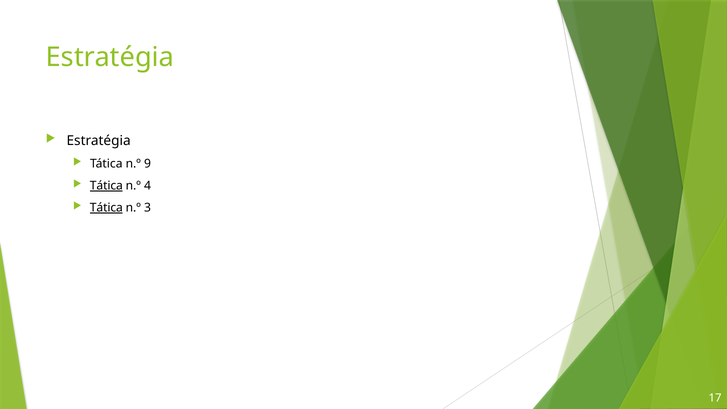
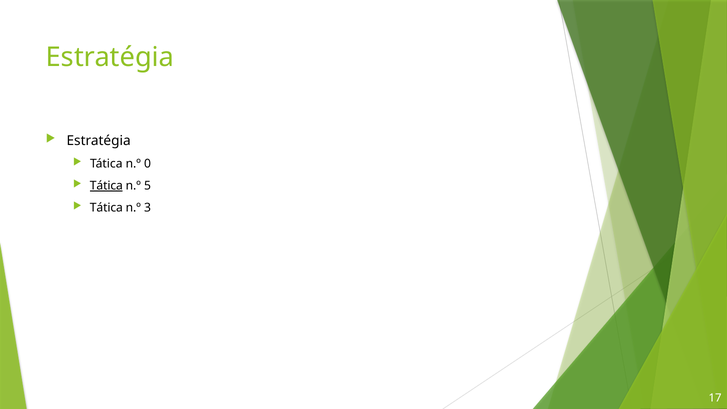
9: 9 -> 0
4: 4 -> 5
Tática at (106, 208) underline: present -> none
